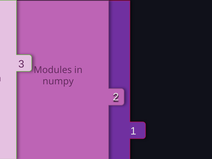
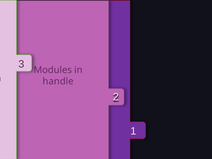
numpy: numpy -> handle
